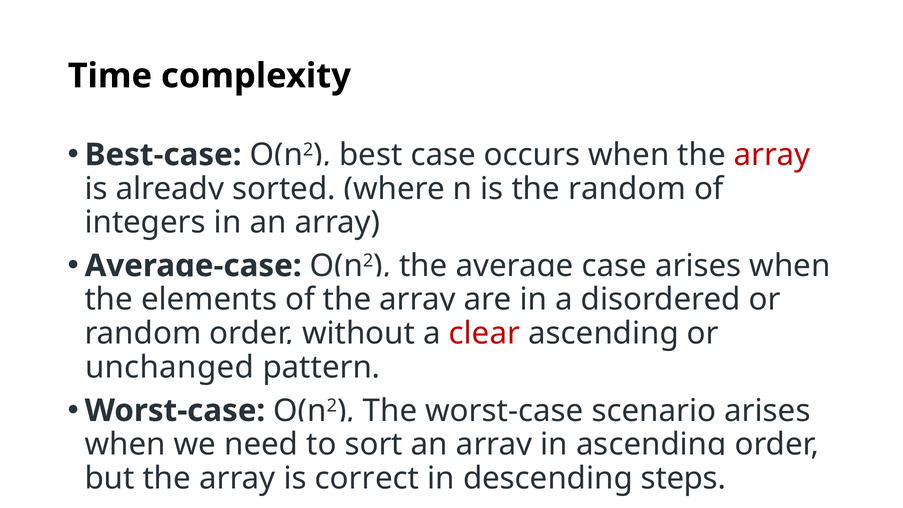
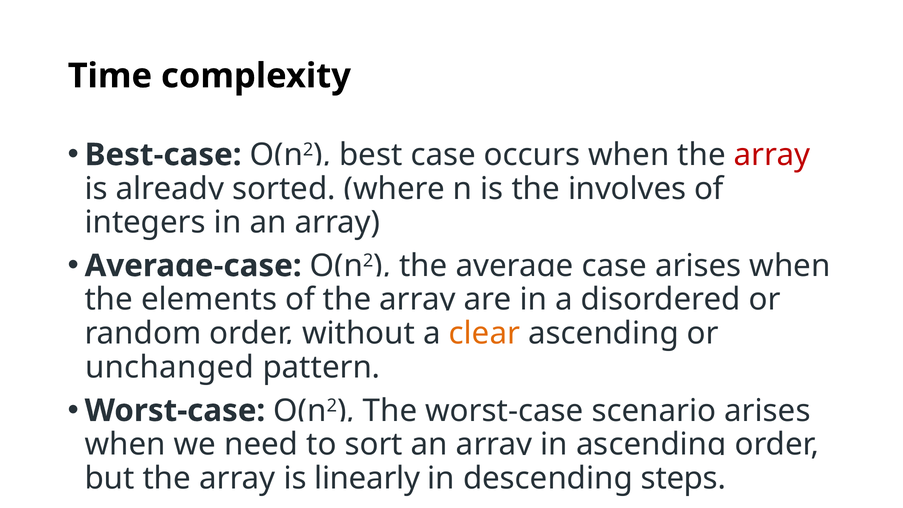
the random: random -> involves
clear colour: red -> orange
correct: correct -> linearly
